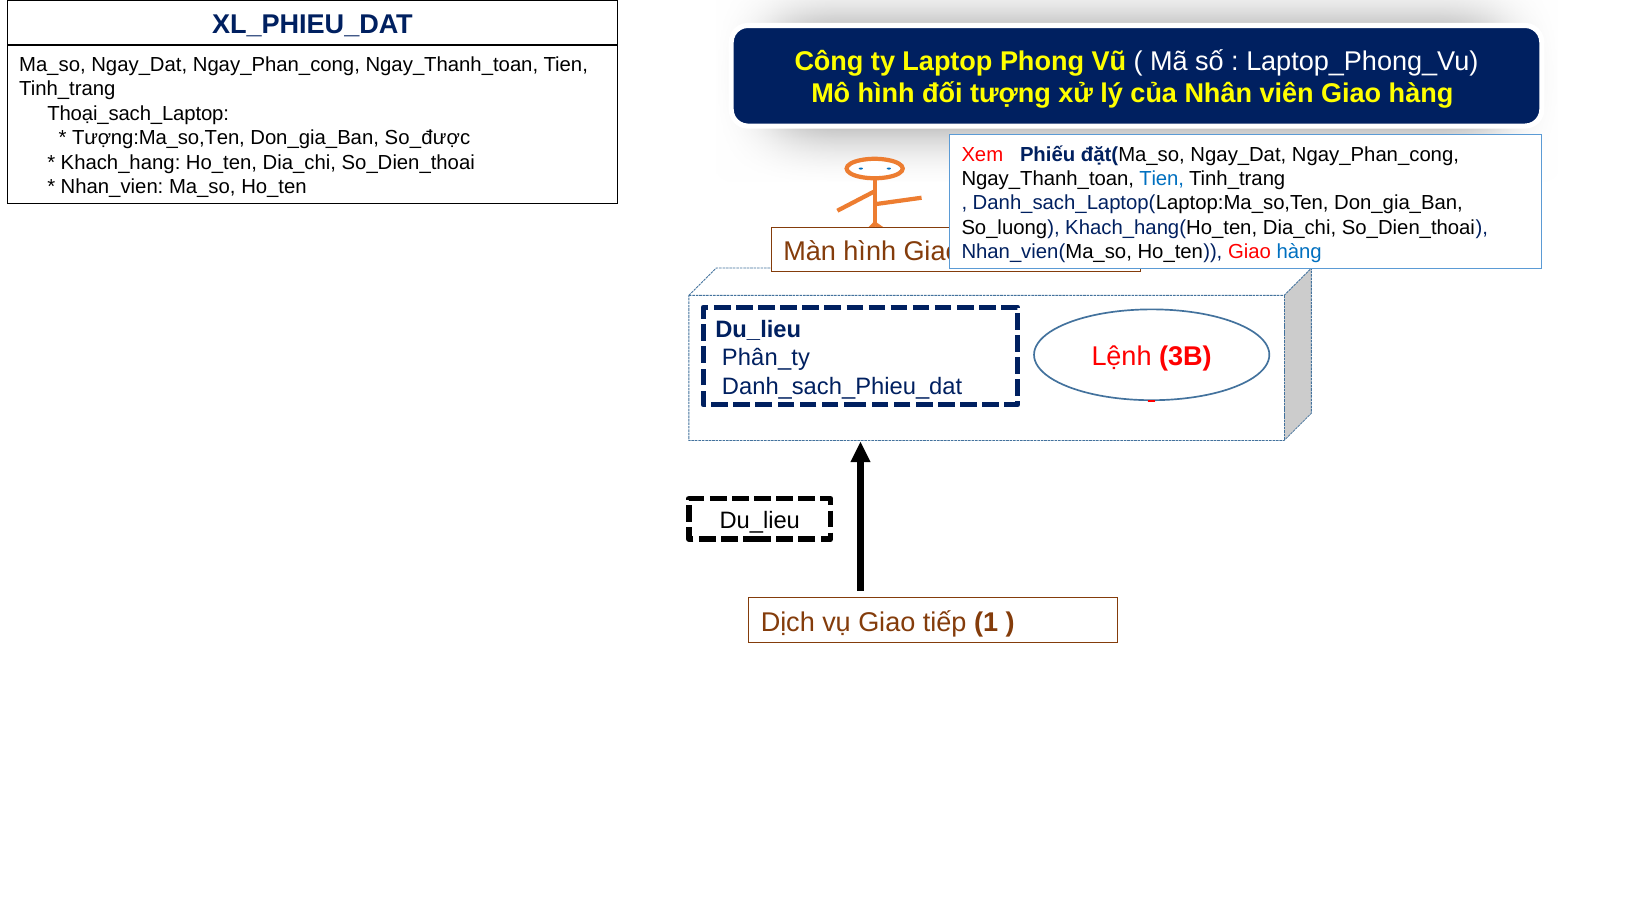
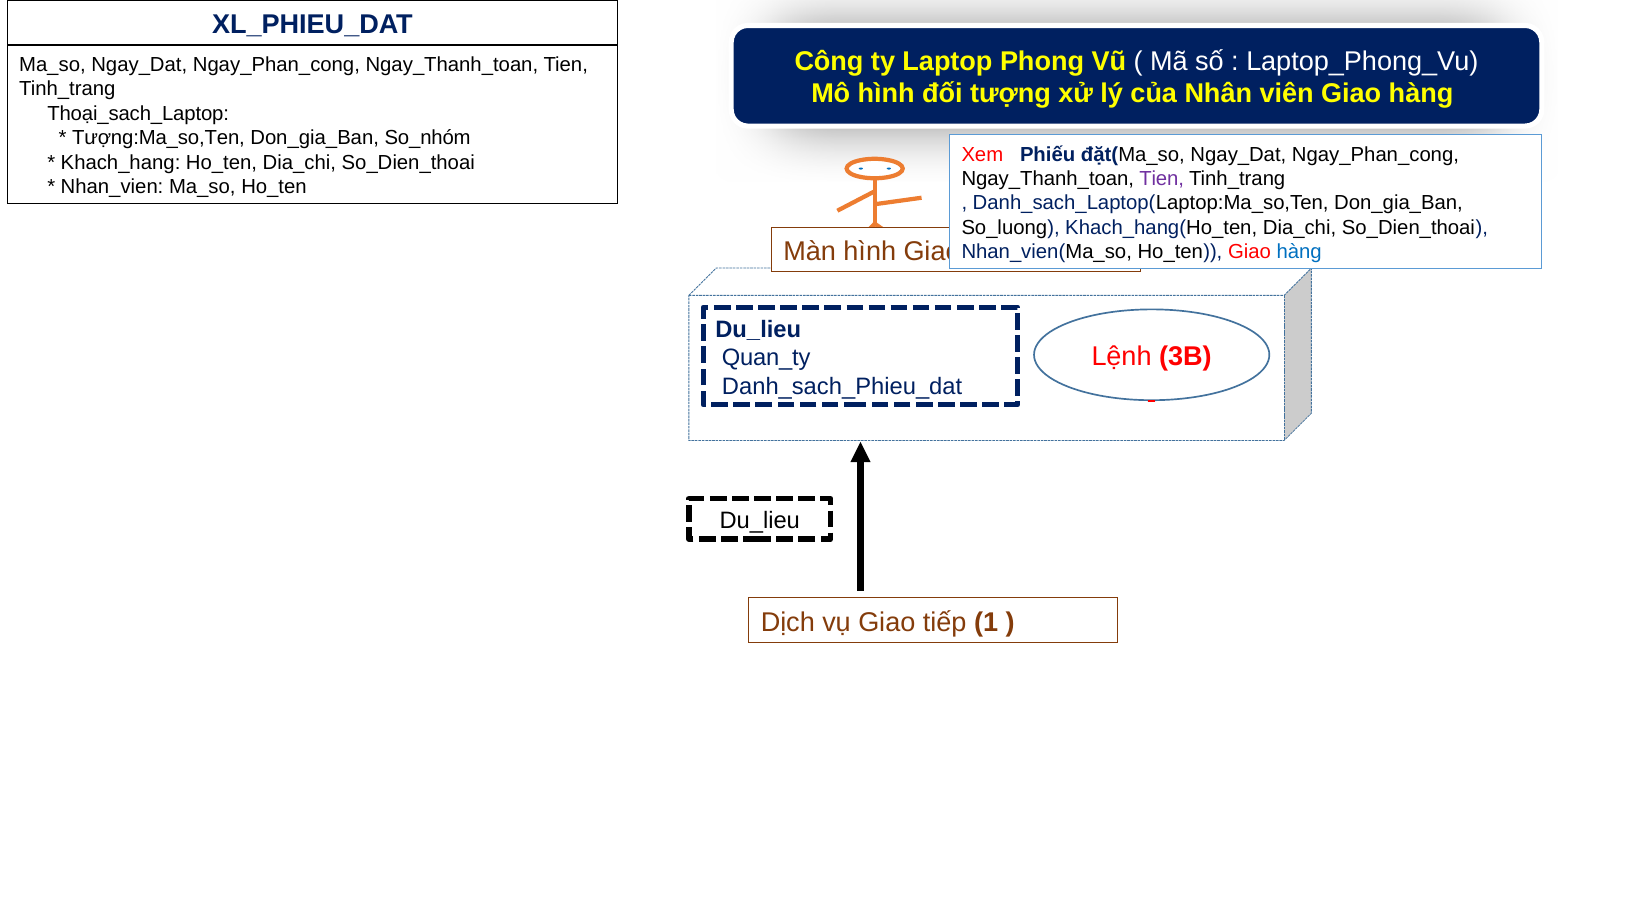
So_được: So_được -> So_nhóm
Tien at (1162, 179) colour: blue -> purple
Phân_ty: Phân_ty -> Quan_ty
